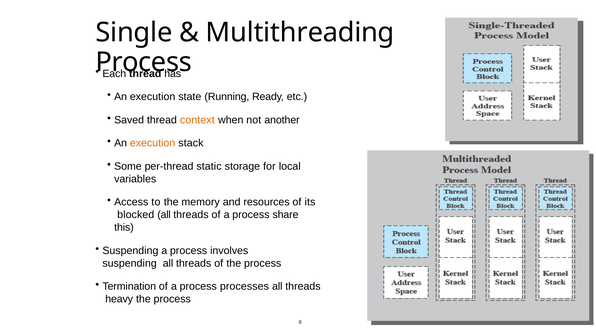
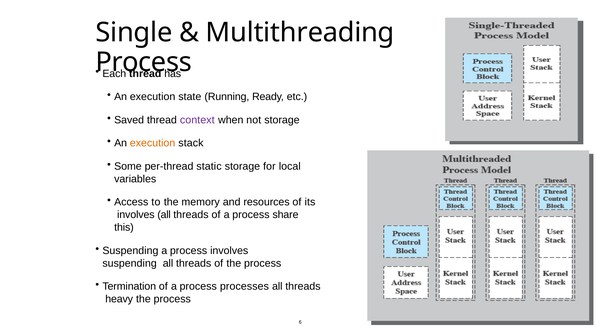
context colour: orange -> purple
not another: another -> storage
blocked at (136, 215): blocked -> involves
